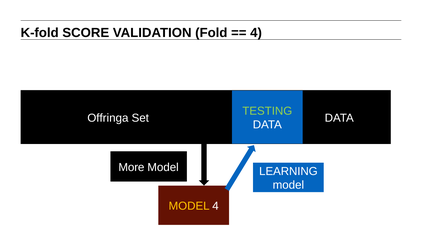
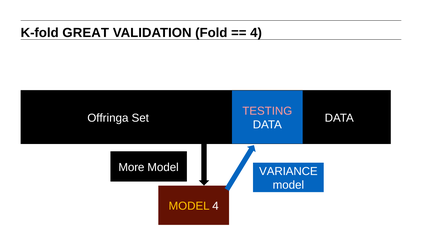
SCORE: SCORE -> GREAT
TESTING colour: light green -> pink
LEARNING: LEARNING -> VARIANCE
